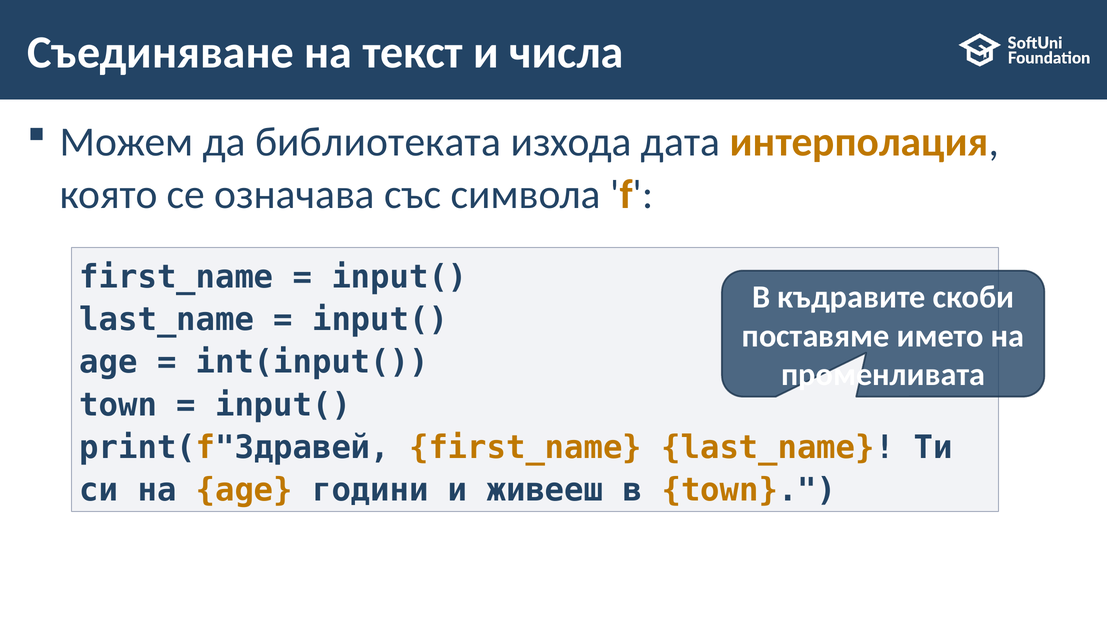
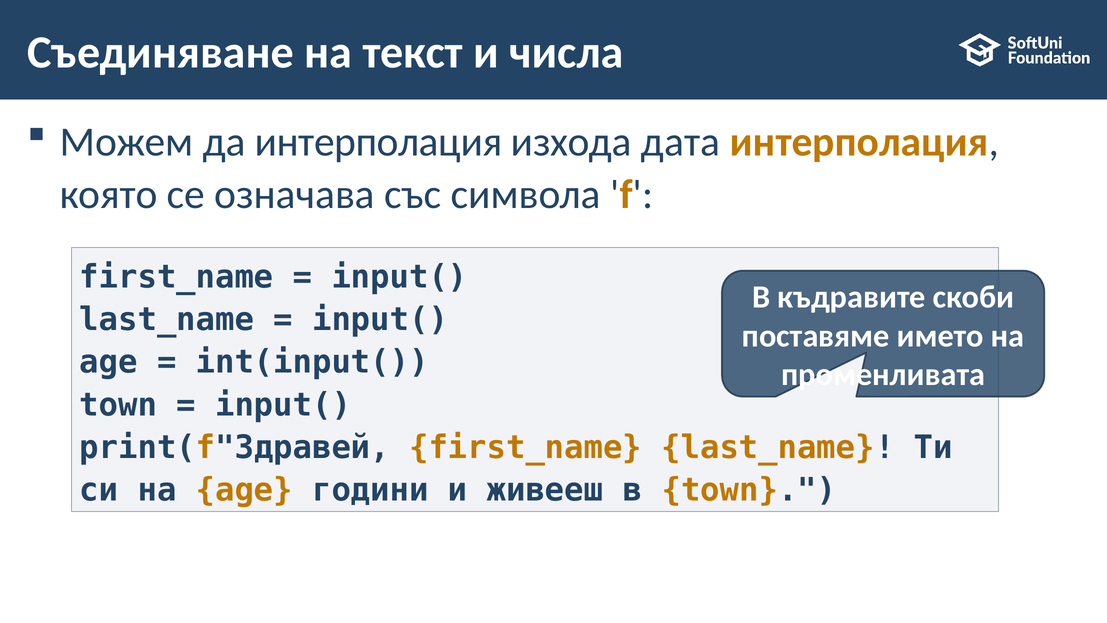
да библиотеката: библиотеката -> интерполация
